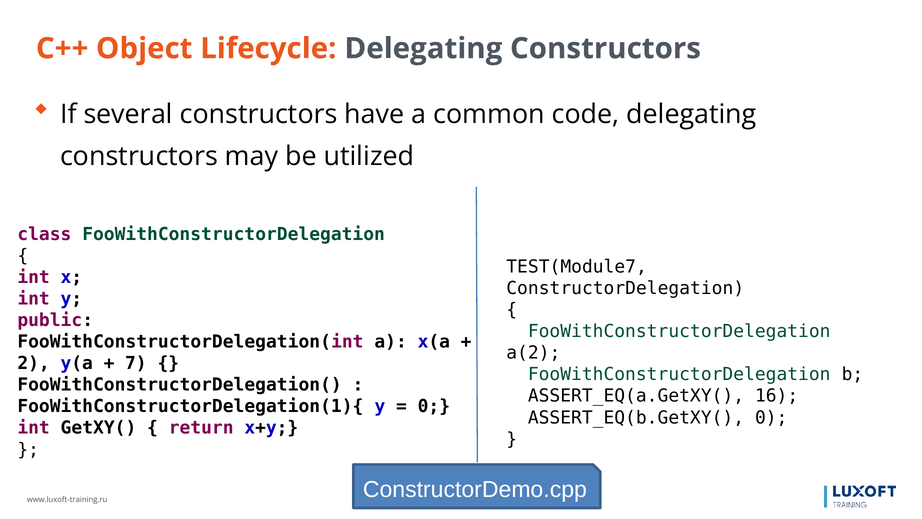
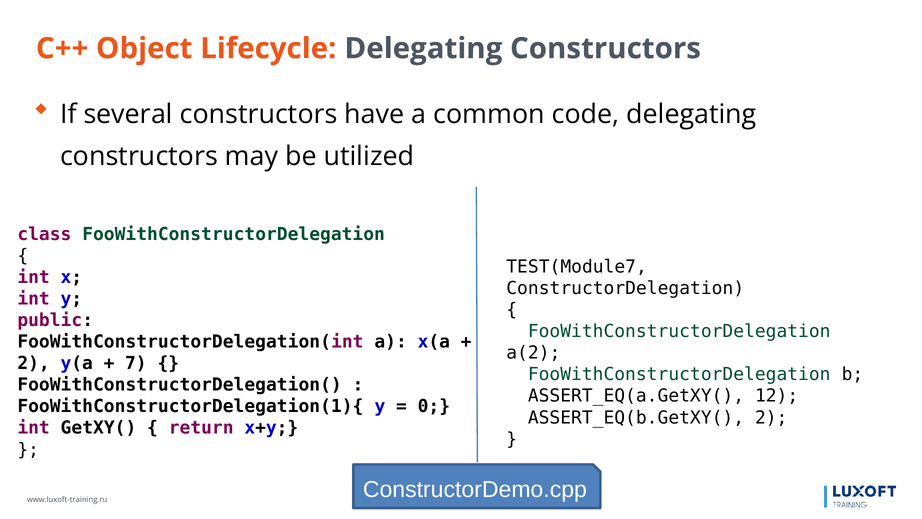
16: 16 -> 12
ASSERT_EQ(b.GetXY( 0: 0 -> 2
